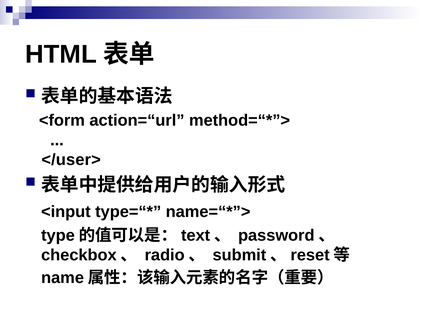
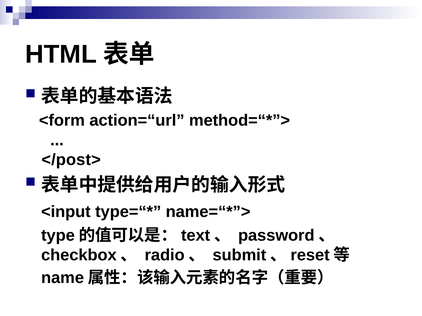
</user>: </user> -> </post>
